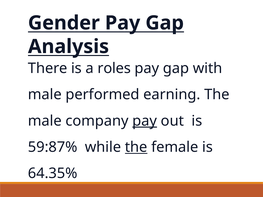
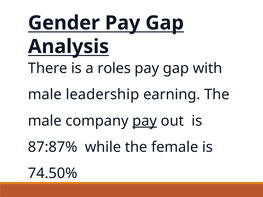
performed: performed -> leadership
59:87%: 59:87% -> 87:87%
the at (136, 147) underline: present -> none
64.35%: 64.35% -> 74.50%
